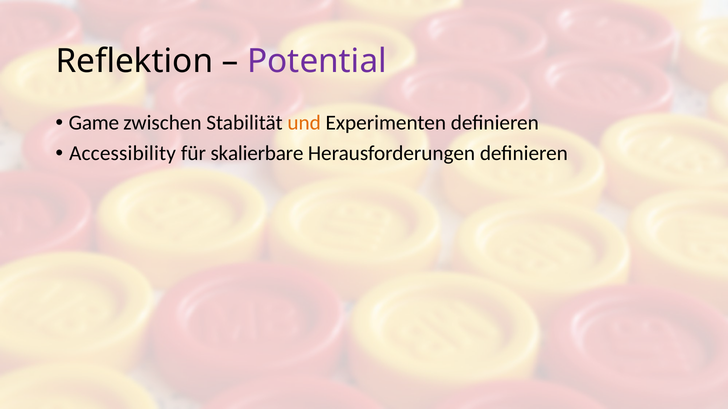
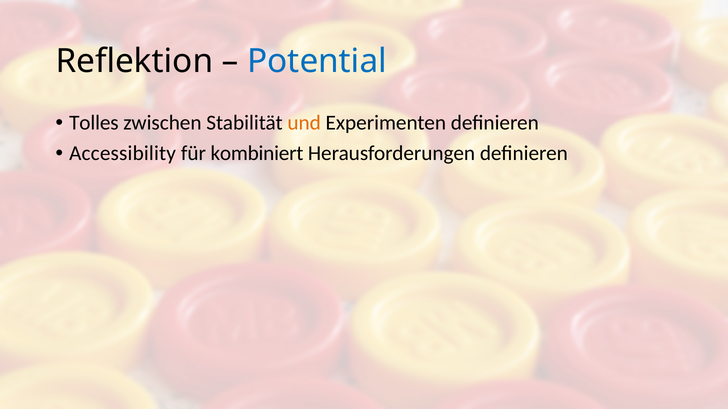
Potential colour: purple -> blue
Game: Game -> Tolles
skalierbare: skalierbare -> kombiniert
